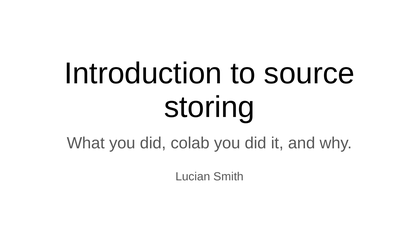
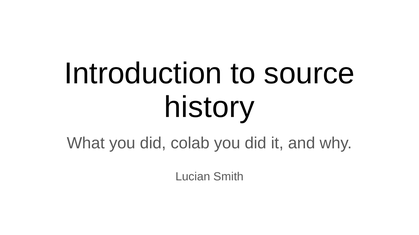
storing: storing -> history
